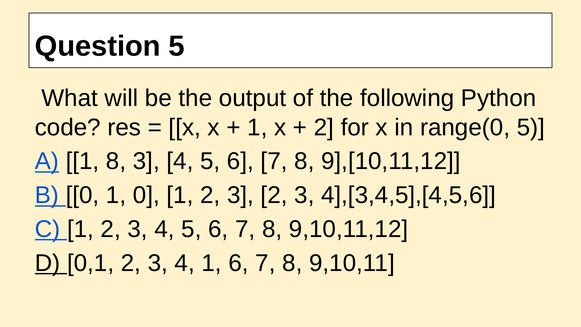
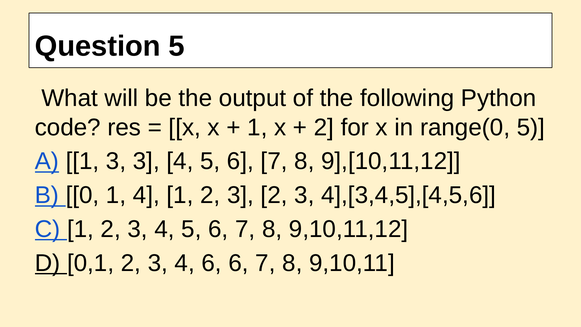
1 8: 8 -> 3
1 0: 0 -> 4
4 1: 1 -> 6
